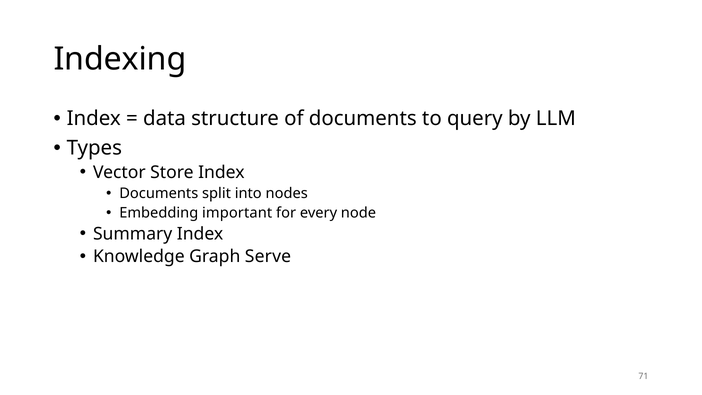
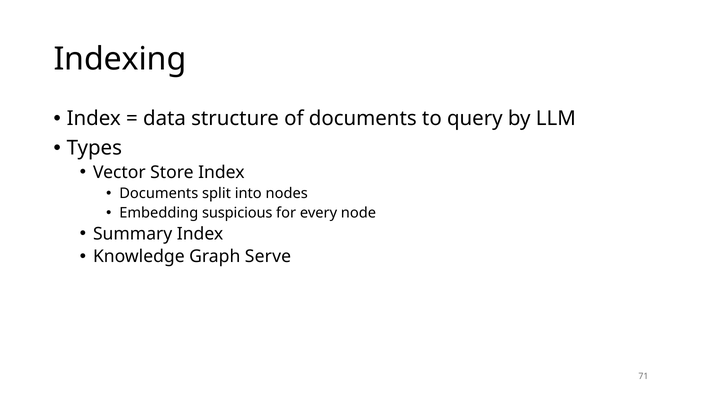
important: important -> suspicious
